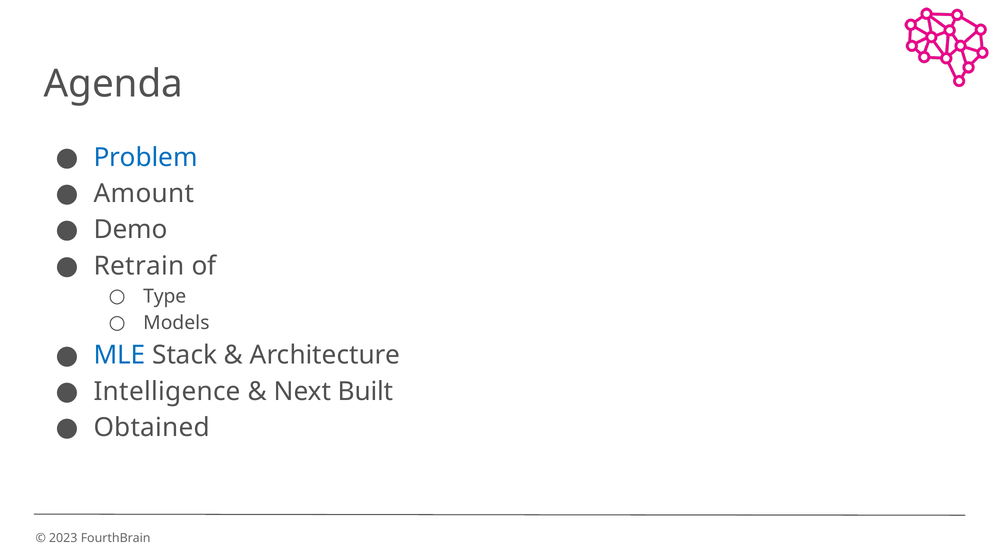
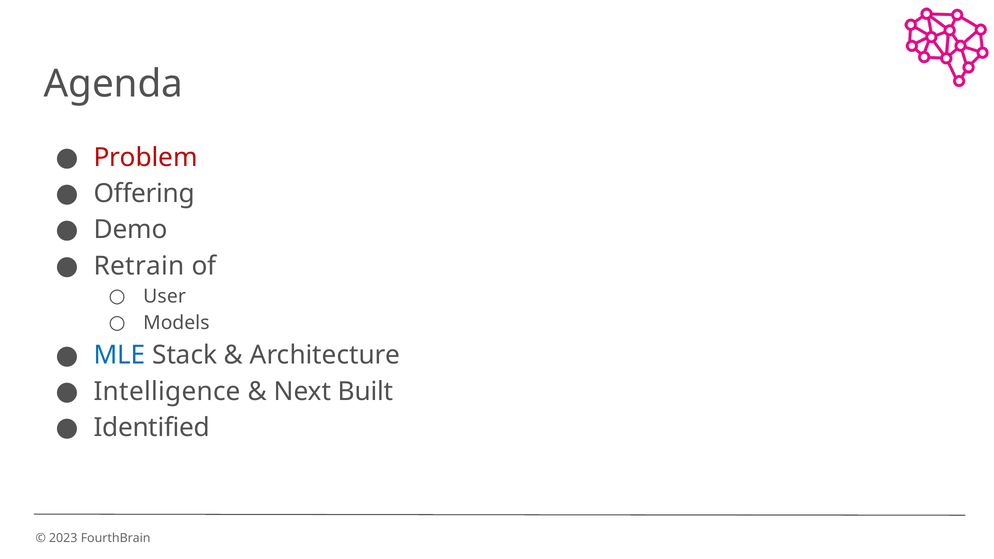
Problem colour: blue -> red
Amount: Amount -> Offering
Type: Type -> User
Obtained: Obtained -> Identified
